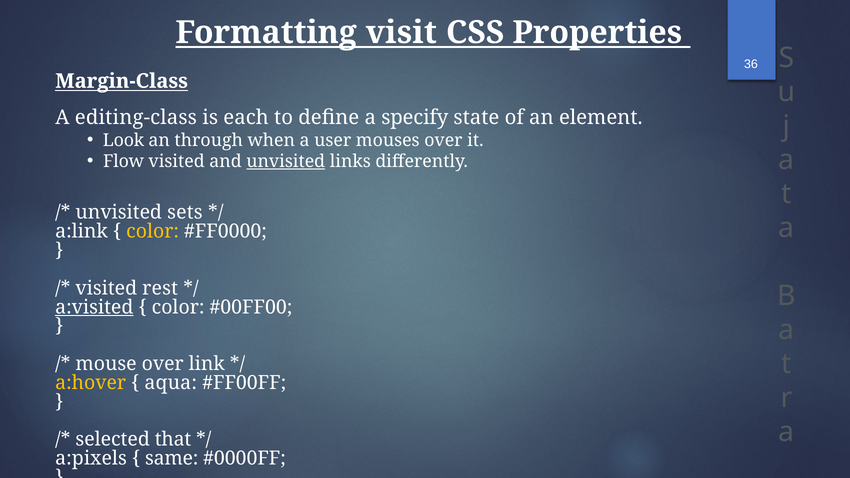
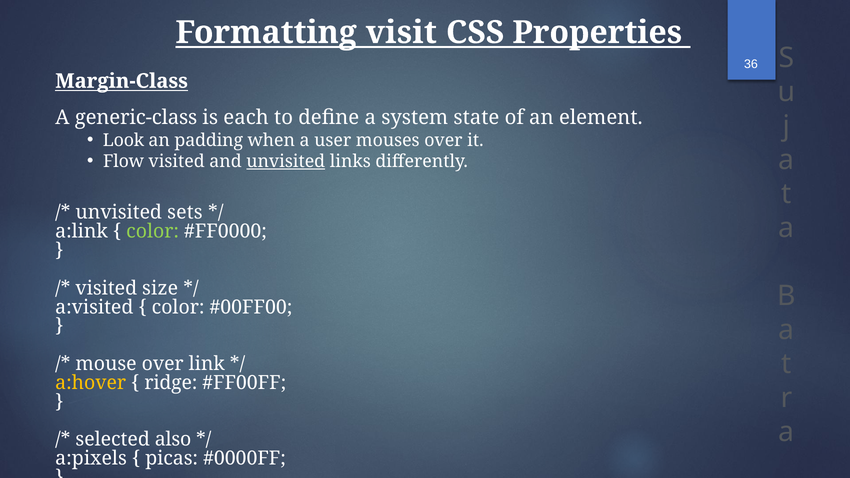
editing-class: editing-class -> generic-class
specify: specify -> system
through: through -> padding
color at (153, 231) colour: yellow -> light green
rest: rest -> size
a:visited underline: present -> none
aqua: aqua -> ridge
that: that -> also
same: same -> picas
